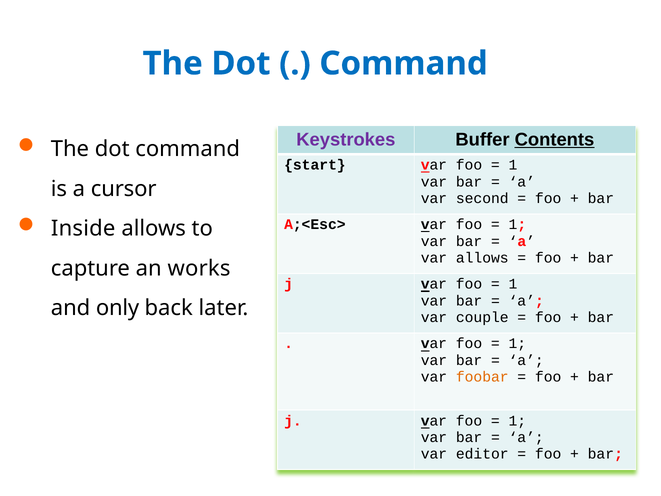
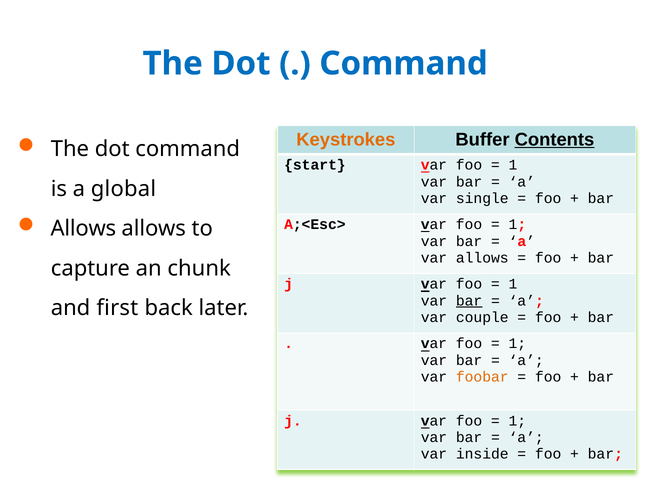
Keystrokes colour: purple -> orange
cursor: cursor -> global
second: second -> single
Inside at (83, 228): Inside -> Allows
works: works -> chunk
bar at (469, 301) underline: none -> present
only: only -> first
editor: editor -> inside
